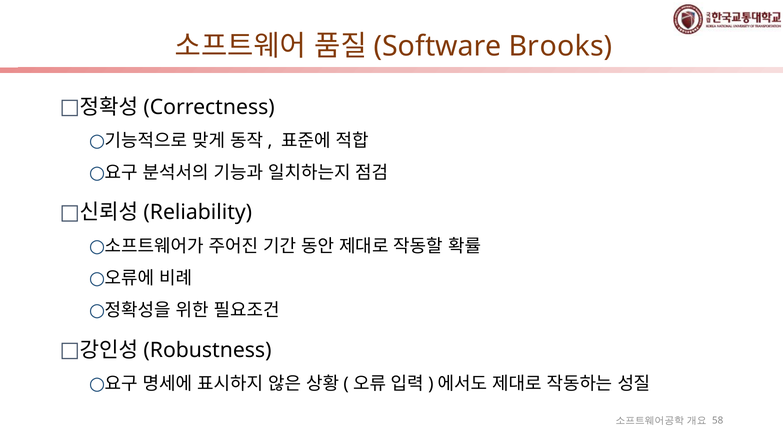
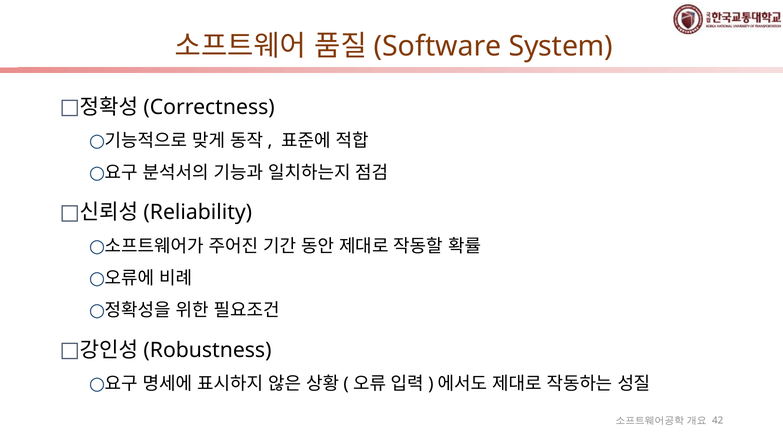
Brooks: Brooks -> System
58: 58 -> 42
